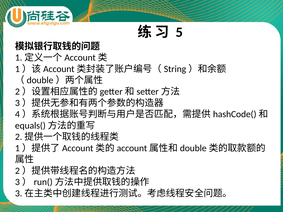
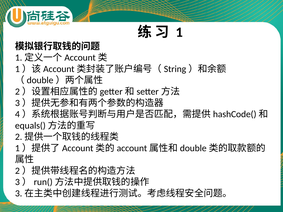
5: 5 -> 1
